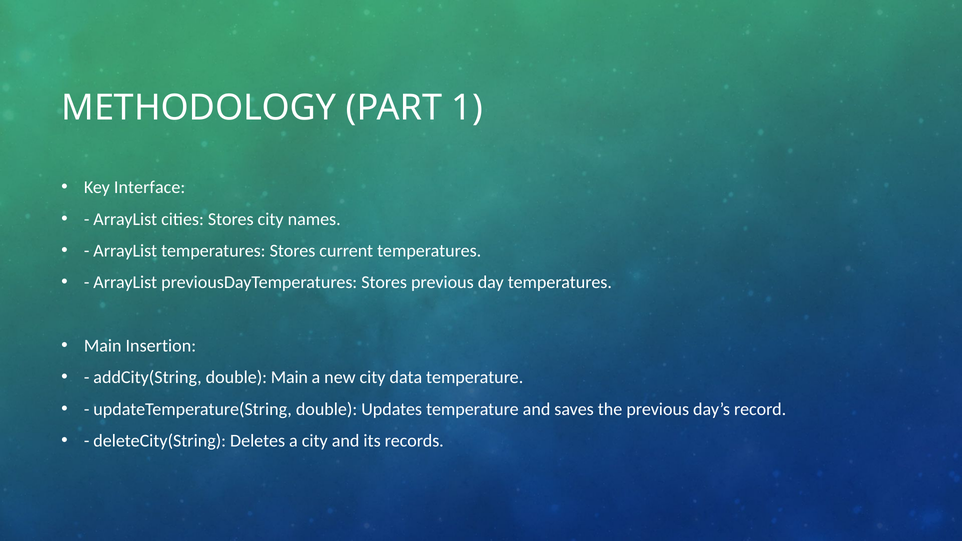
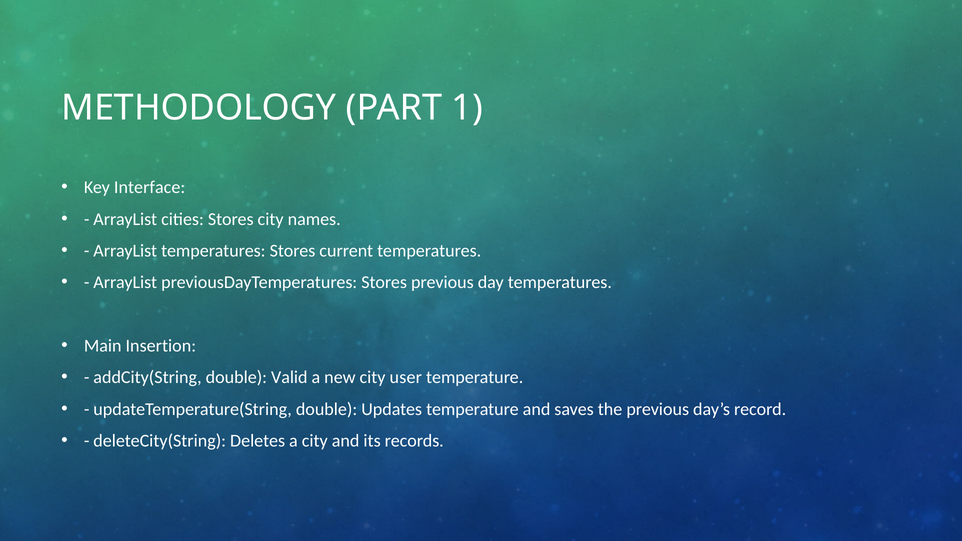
double Main: Main -> Valid
data: data -> user
